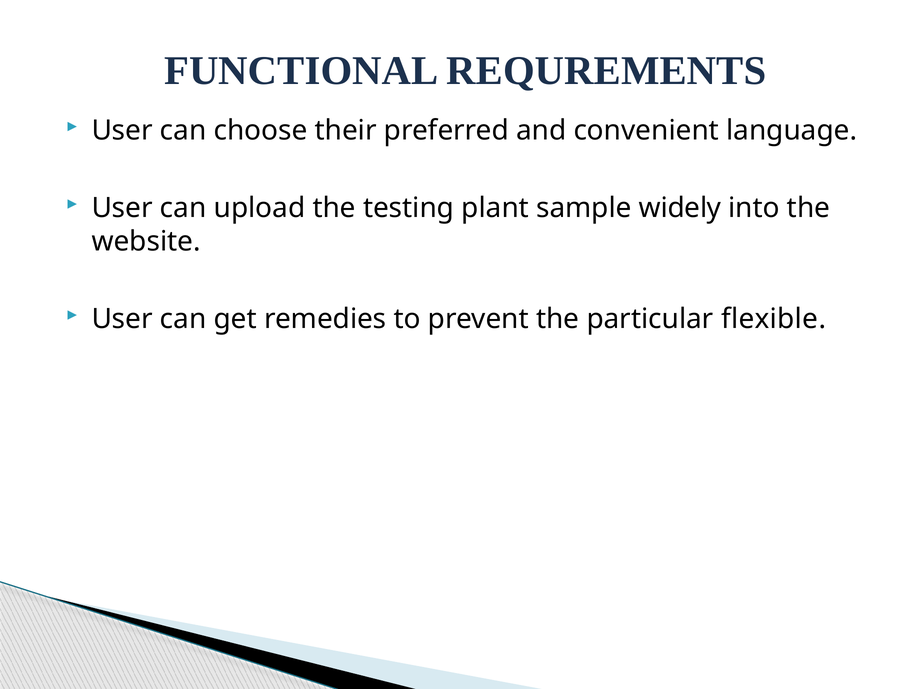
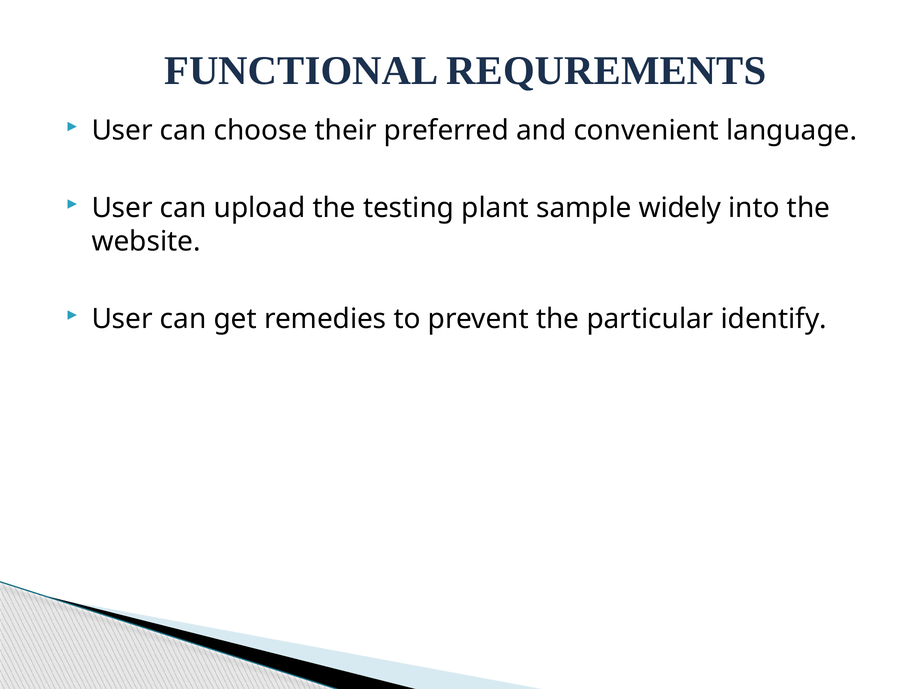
flexible: flexible -> identify
